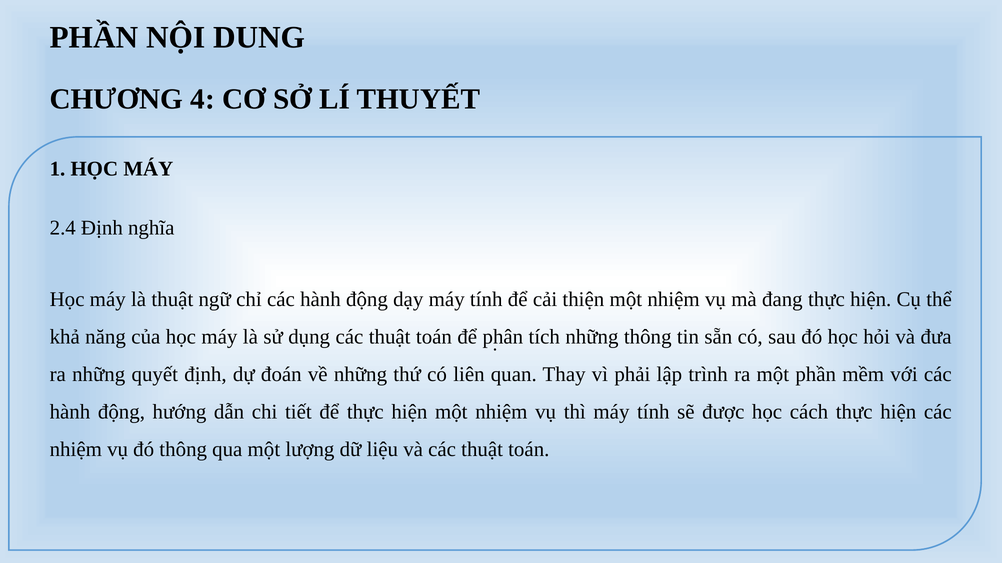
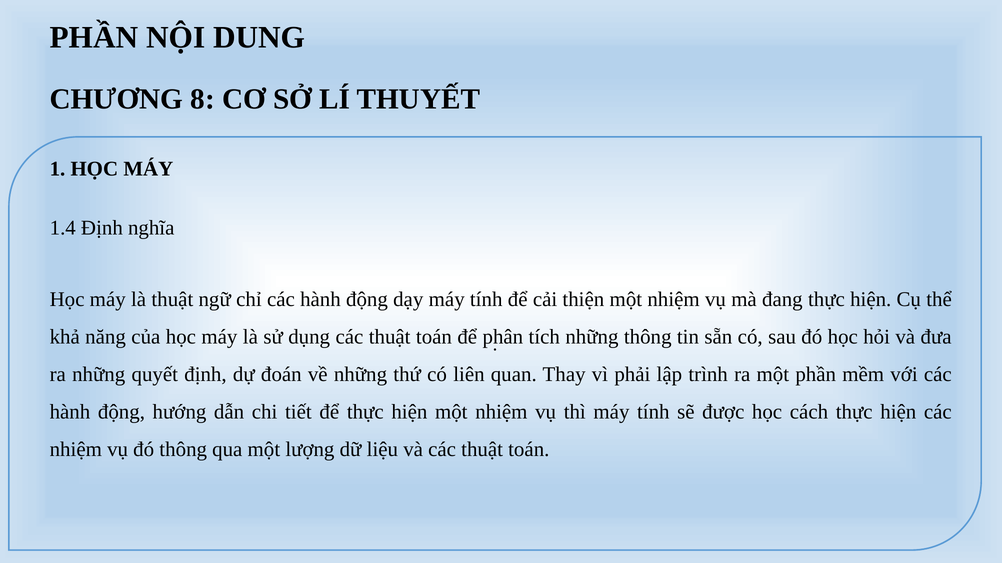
4: 4 -> 8
2.4: 2.4 -> 1.4
